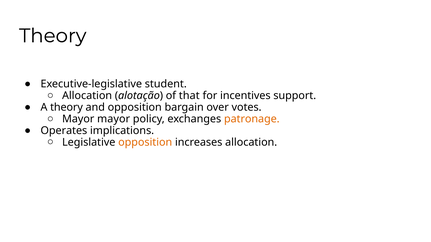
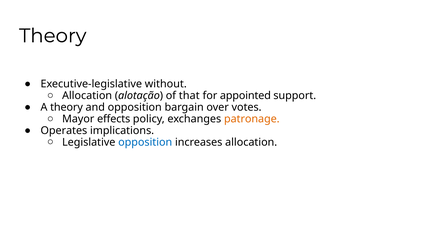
student: student -> without
incentives: incentives -> appointed
Mayor mayor: mayor -> effects
opposition at (145, 142) colour: orange -> blue
